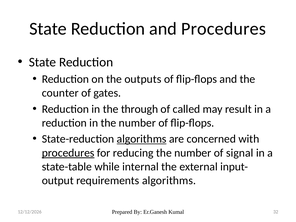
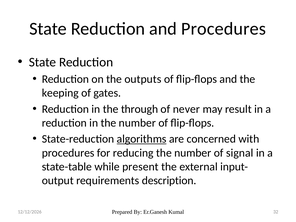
counter: counter -> keeping
called: called -> never
procedures at (68, 153) underline: present -> none
internal: internal -> present
requirements algorithms: algorithms -> description
